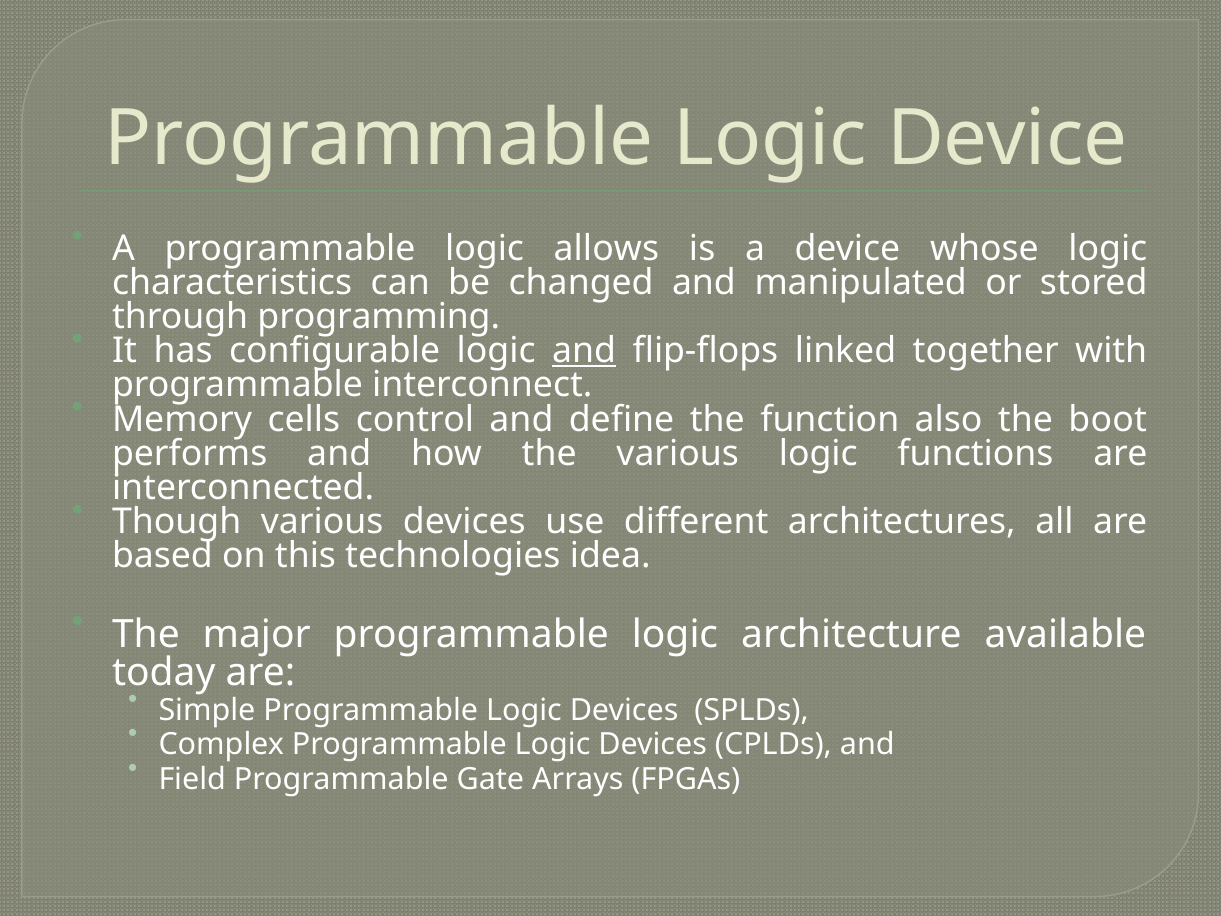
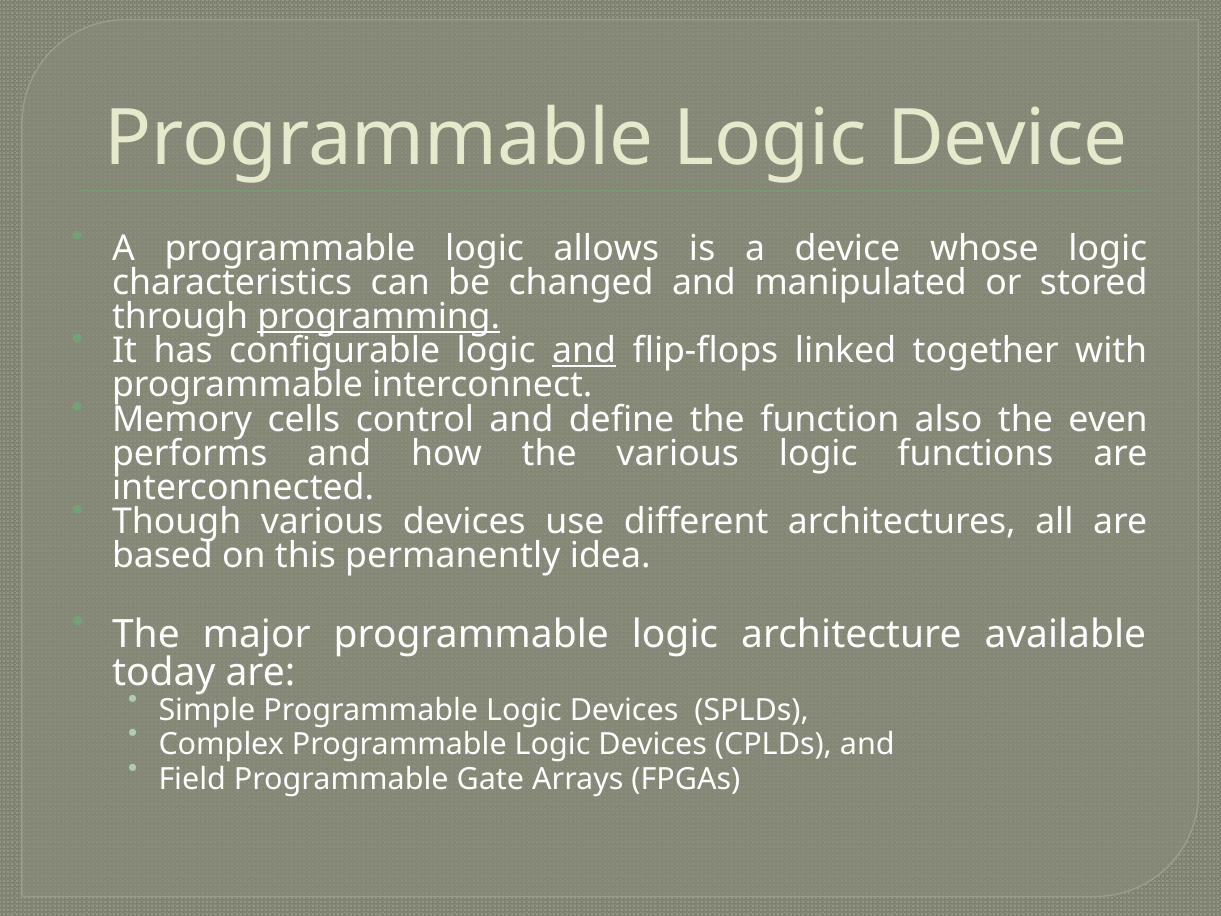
programming underline: none -> present
boot: boot -> even
technologies: technologies -> permanently
